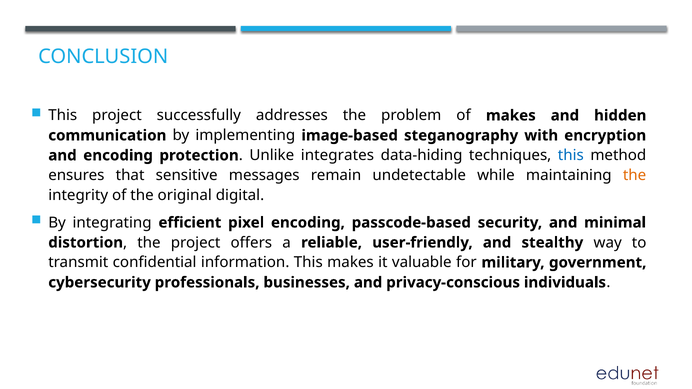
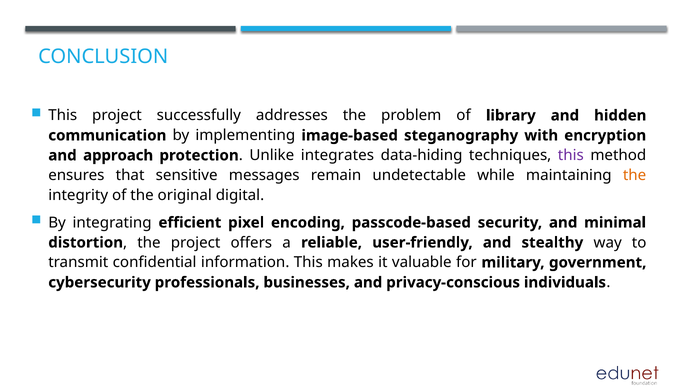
of makes: makes -> library
and encoding: encoding -> approach
this at (571, 155) colour: blue -> purple
